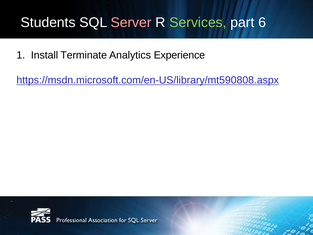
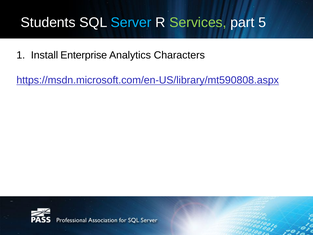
Server colour: pink -> light blue
6: 6 -> 5
Terminate: Terminate -> Enterprise
Experience: Experience -> Characters
